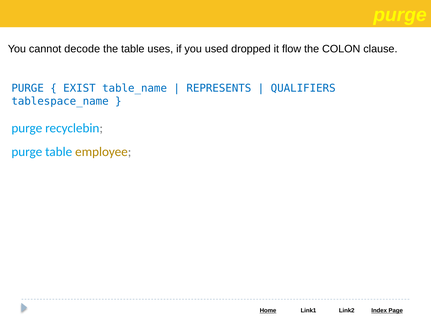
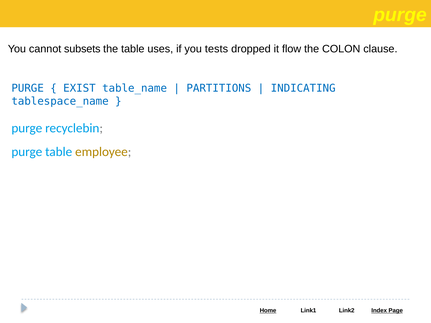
decode: decode -> subsets
used: used -> tests
REPRESENTS: REPRESENTS -> PARTITIONS
QUALIFIERS: QUALIFIERS -> INDICATING
